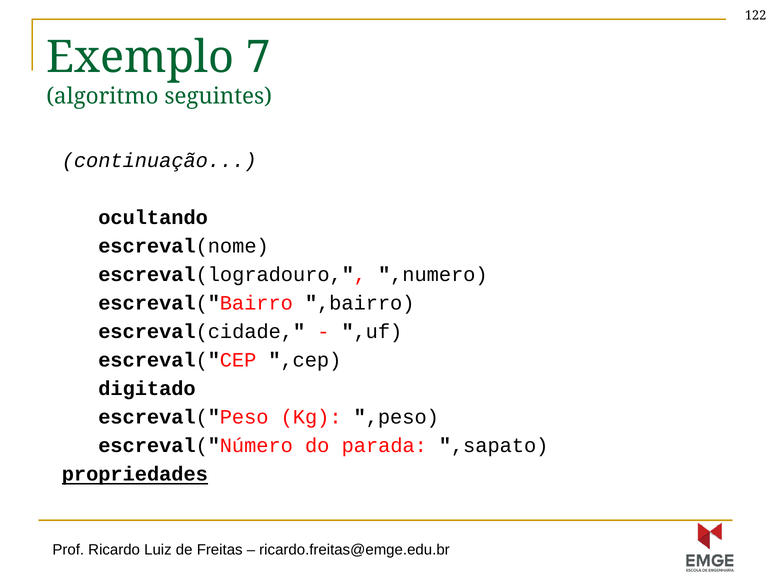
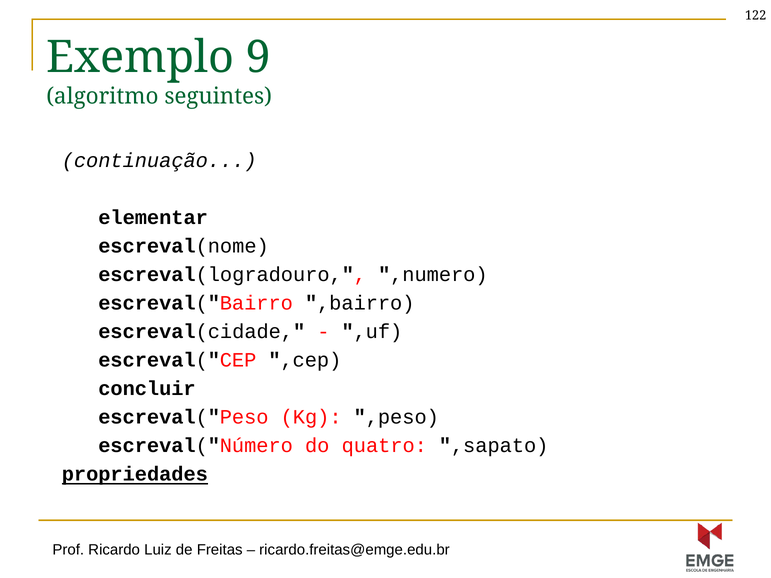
7: 7 -> 9
ocultando: ocultando -> elementar
digitado: digitado -> concluir
parada: parada -> quatro
